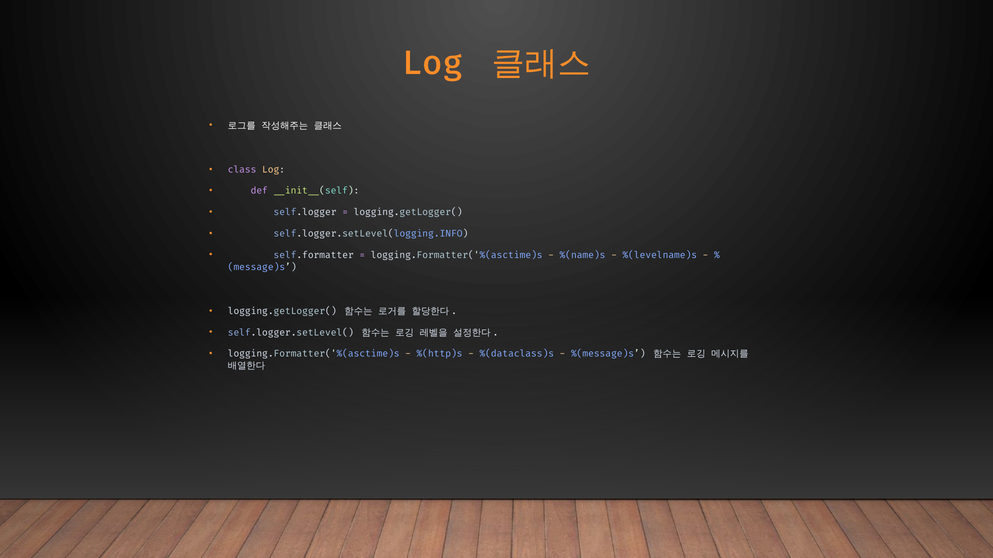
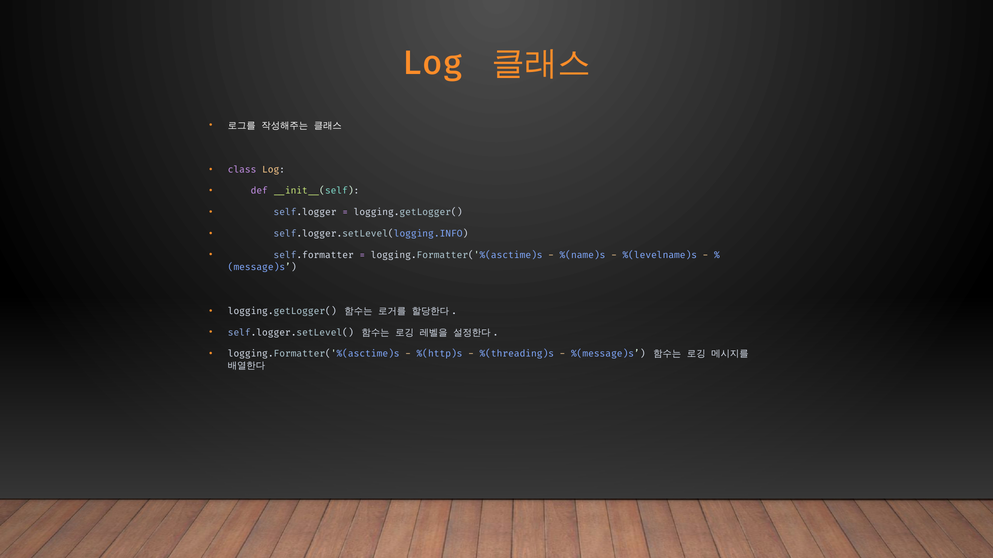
%(dataclass)s: %(dataclass)s -> %(threading)s
